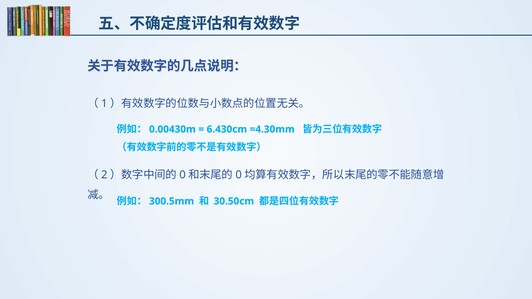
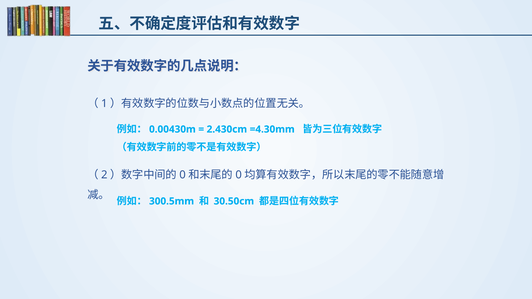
6.430cm: 6.430cm -> 2.430cm
